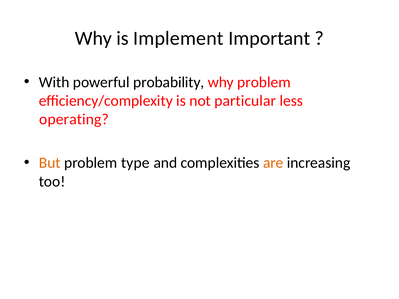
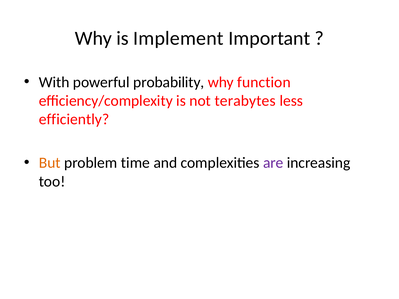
why problem: problem -> function
particular: particular -> terabytes
operating: operating -> efficiently
type: type -> time
are colour: orange -> purple
